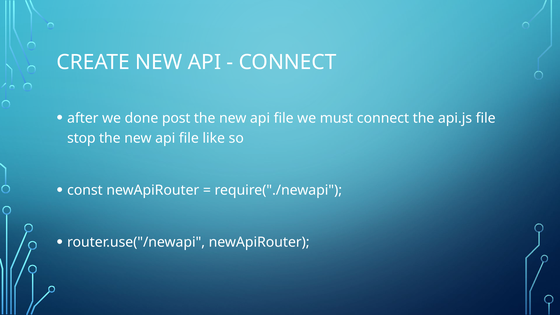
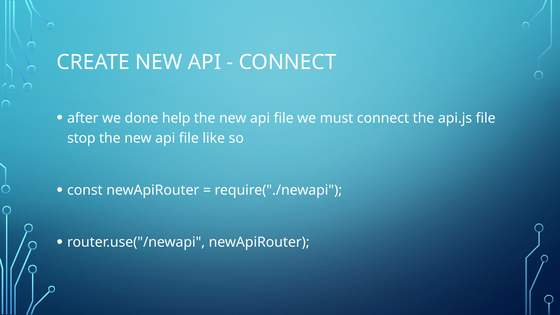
post: post -> help
